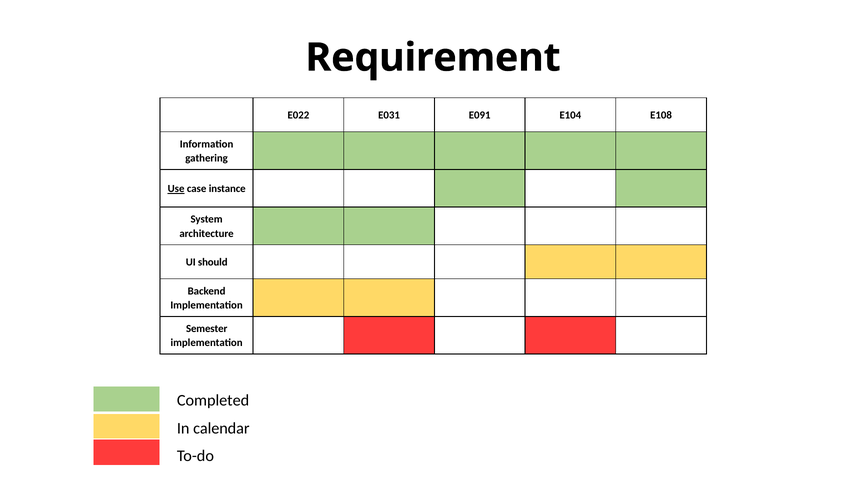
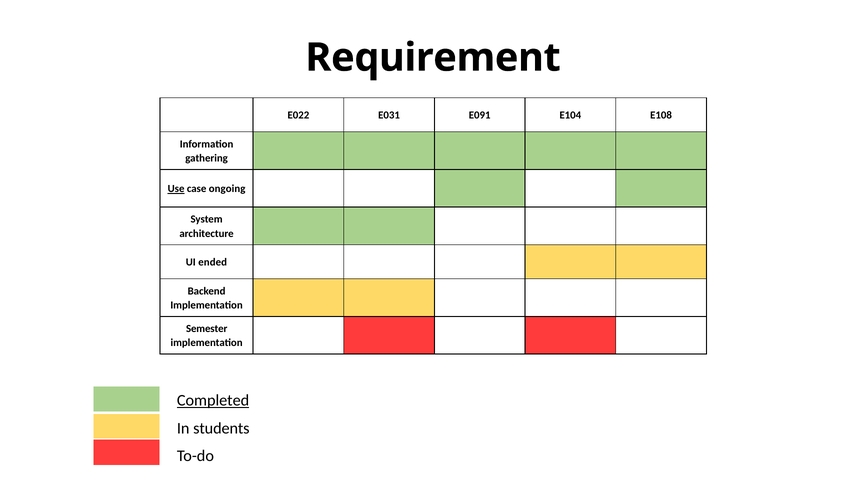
instance: instance -> ongoing
should: should -> ended
Completed underline: none -> present
calendar: calendar -> students
